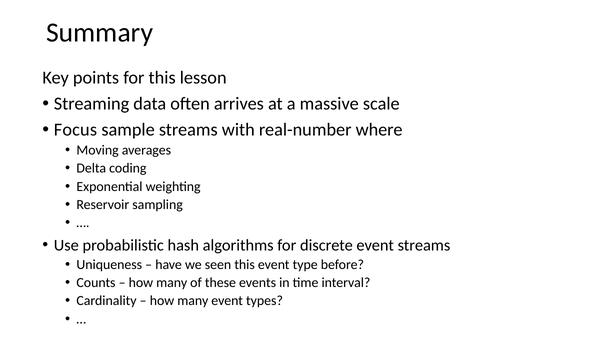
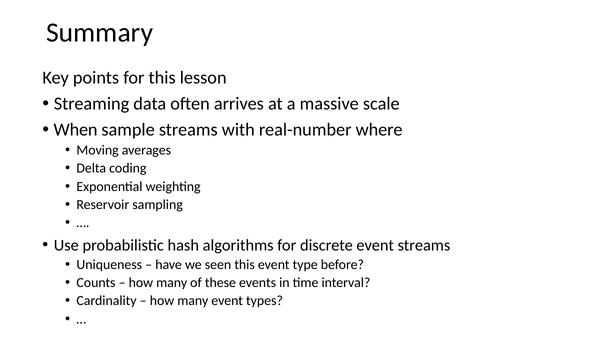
Focus: Focus -> When
